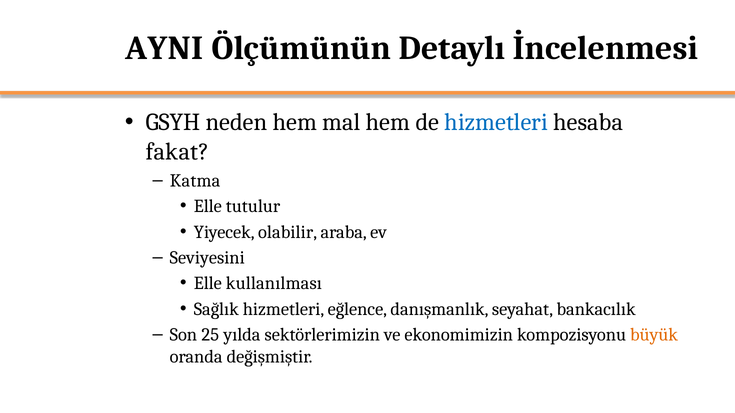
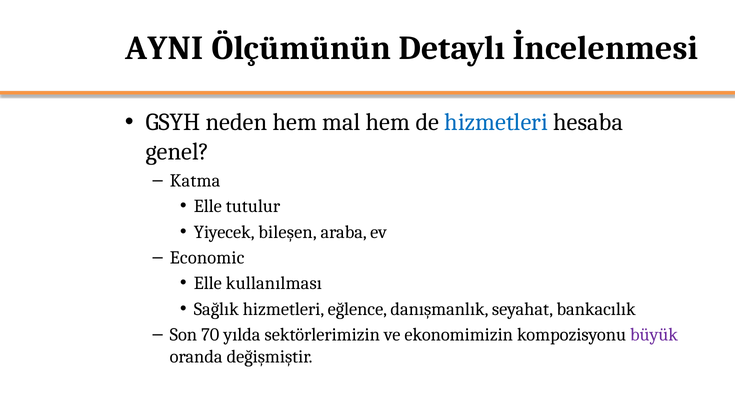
fakat: fakat -> genel
olabilir: olabilir -> bileşen
Seviyesini: Seviyesini -> Economic
25: 25 -> 70
büyük colour: orange -> purple
